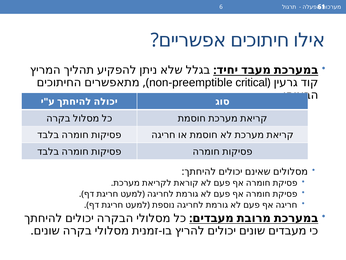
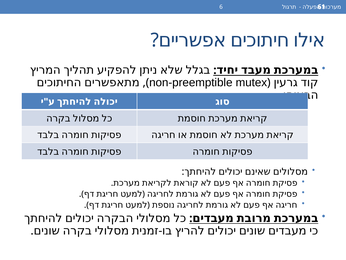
critical: critical -> mutex
